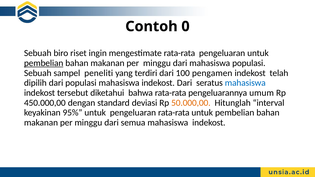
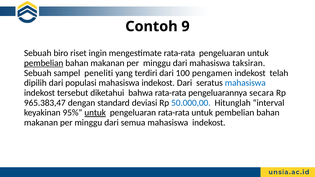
0: 0 -> 9
mahasiswa populasi: populasi -> taksiran
umum: umum -> secara
450.000,00: 450.000,00 -> 965.383,47
50.000,00 colour: orange -> blue
untuk at (95, 113) underline: none -> present
